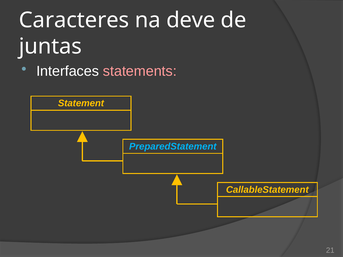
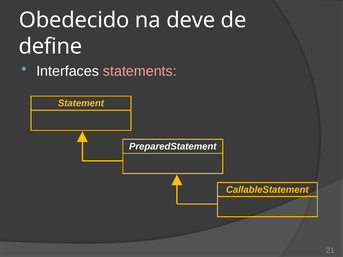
Caracteres: Caracteres -> Obedecido
juntas: juntas -> define
PreparedStatement colour: light blue -> white
